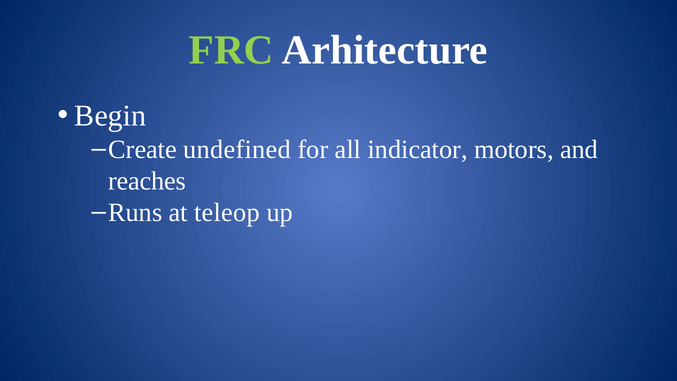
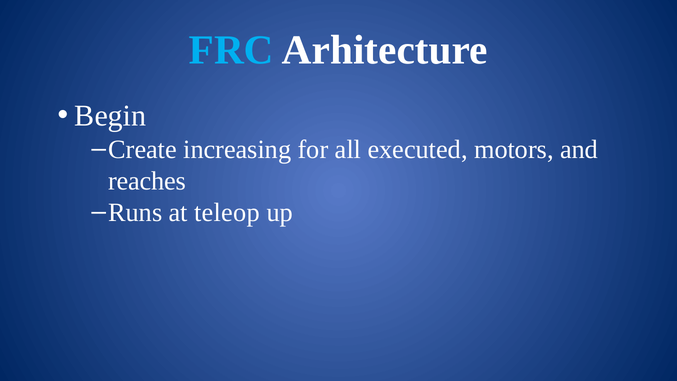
FRC colour: light green -> light blue
undefined: undefined -> increasing
indicator: indicator -> executed
